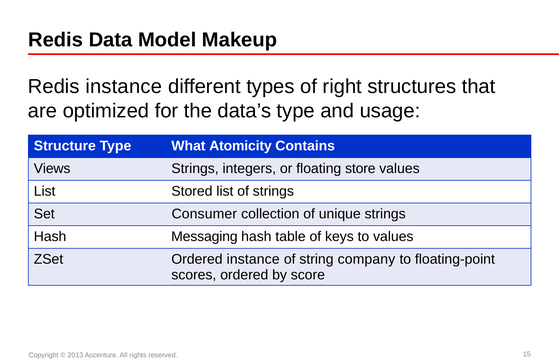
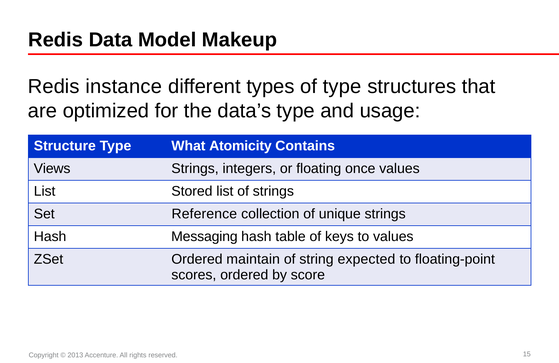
of right: right -> type
store: store -> once
Consumer: Consumer -> Reference
Ordered instance: instance -> maintain
company: company -> expected
